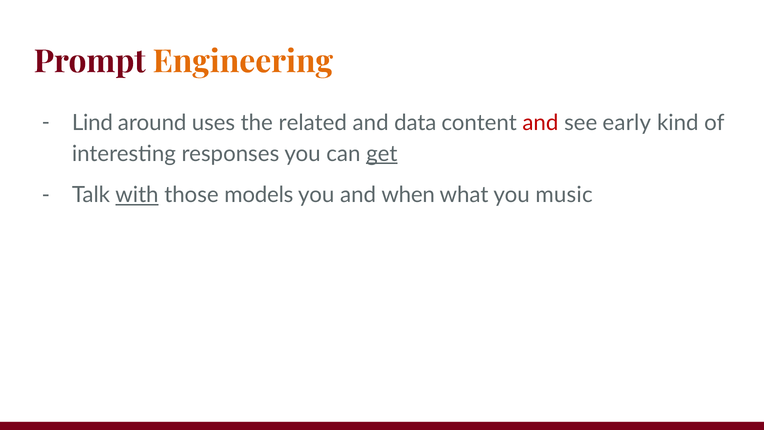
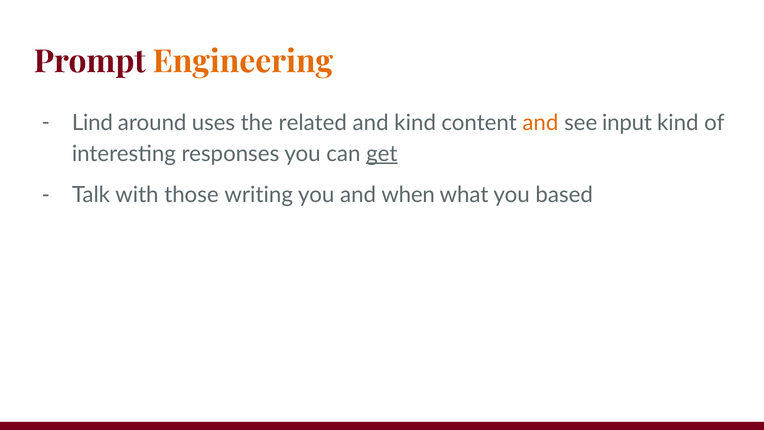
and data: data -> kind
and at (540, 123) colour: red -> orange
early: early -> input
with underline: present -> none
models: models -> writing
music: music -> based
